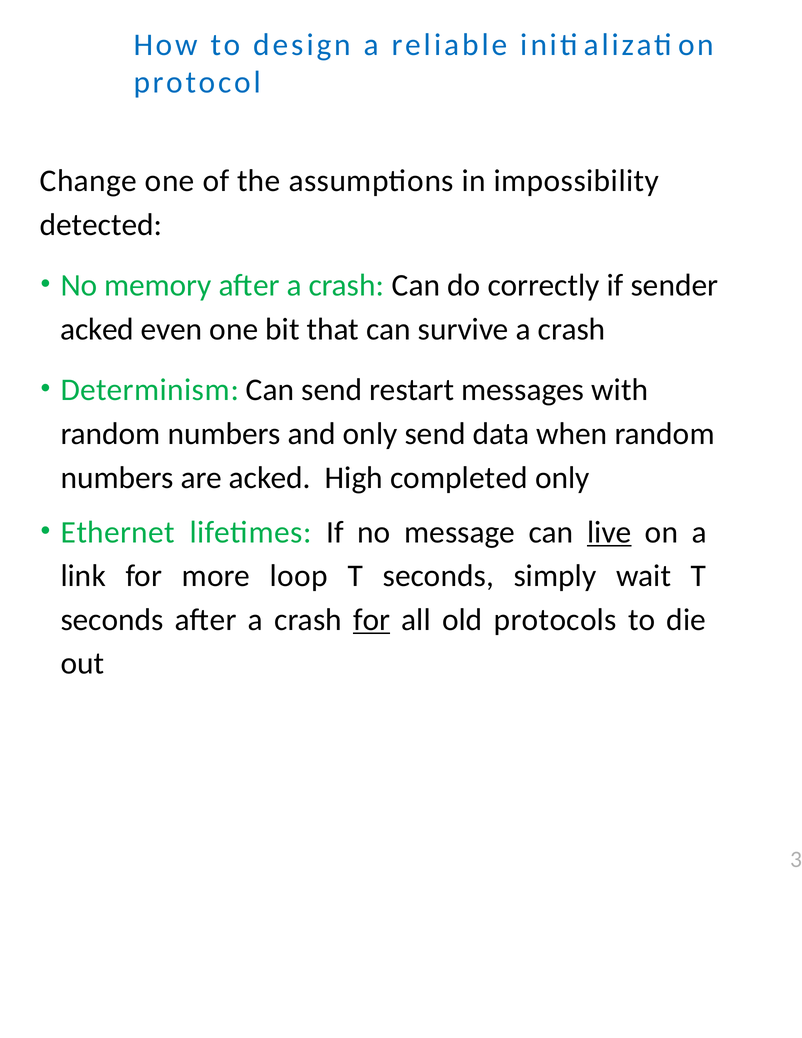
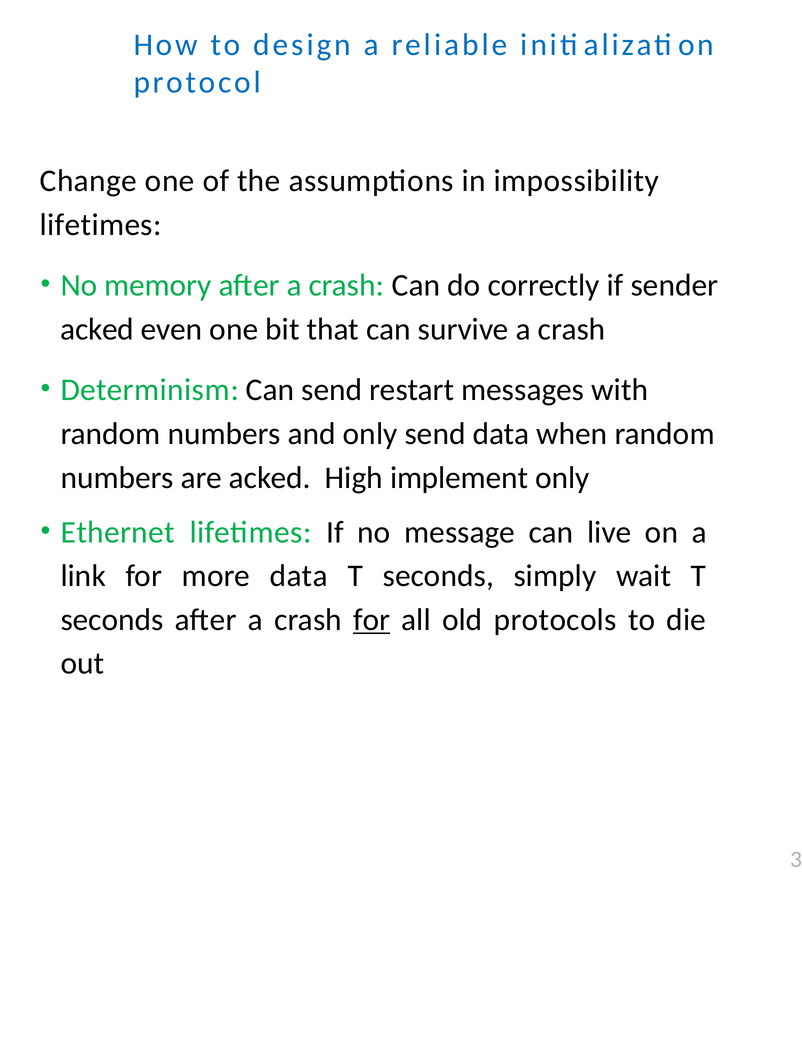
detected at (101, 225): detected -> lifetimes
completed: completed -> implement
live underline: present -> none
more loop: loop -> data
